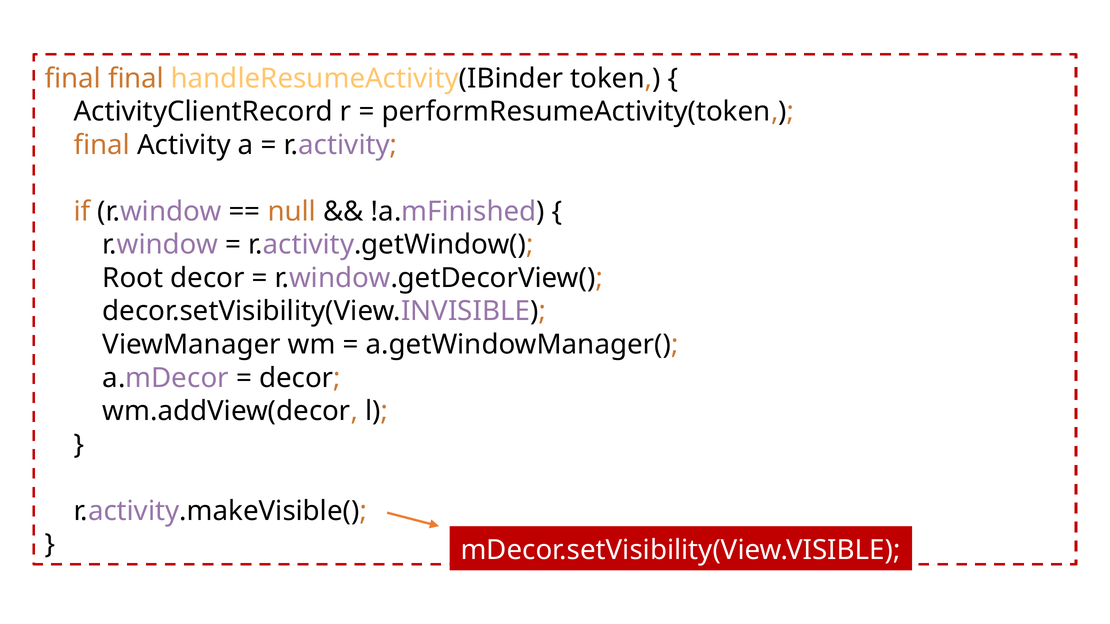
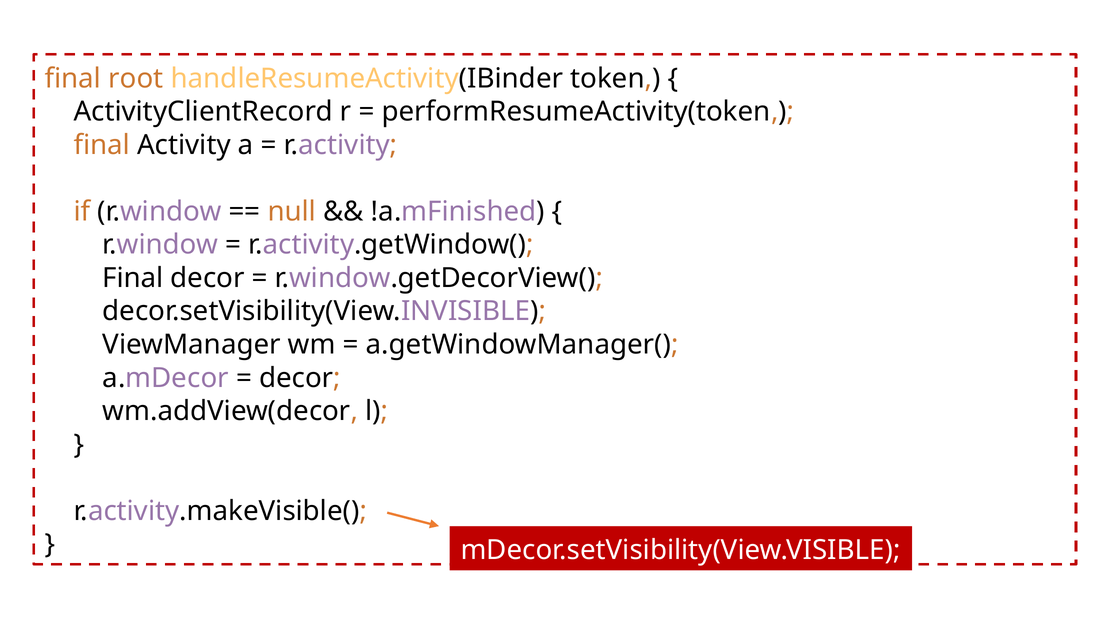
final final: final -> root
Root at (133, 278): Root -> Final
